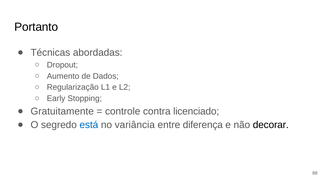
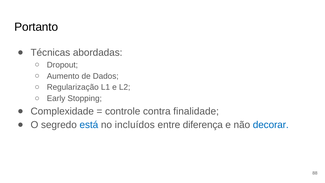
Gratuitamente: Gratuitamente -> Complexidade
licenciado: licenciado -> finalidade
variância: variância -> incluídos
decorar colour: black -> blue
